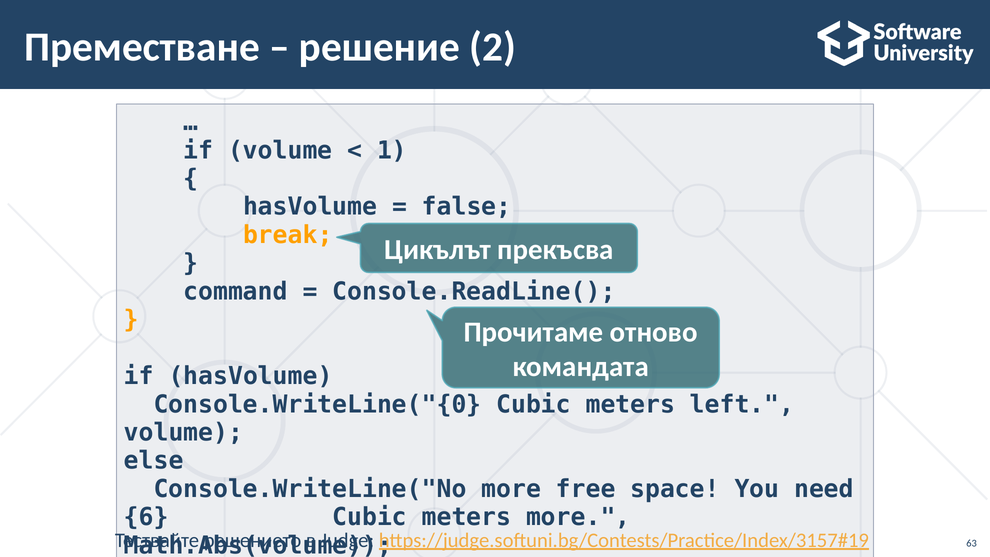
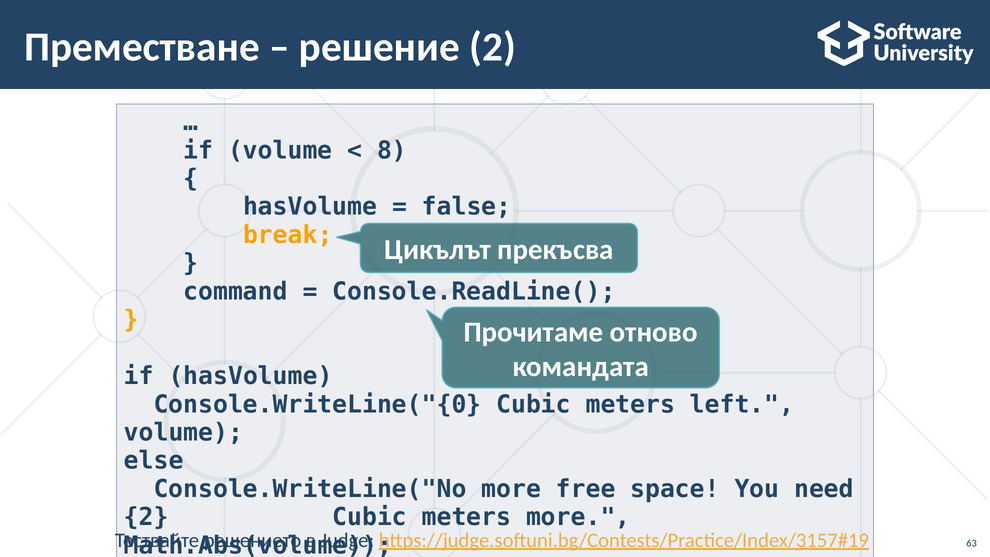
1: 1 -> 8
6 at (146, 517): 6 -> 2
